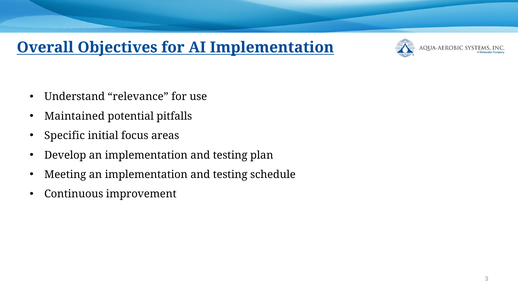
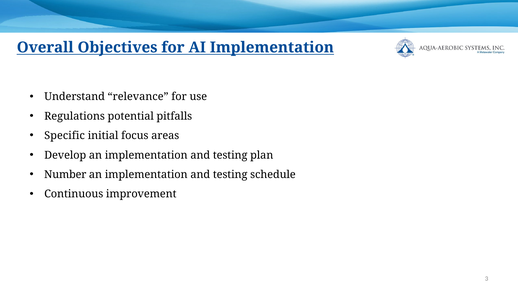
Maintained: Maintained -> Regulations
Meeting: Meeting -> Number
